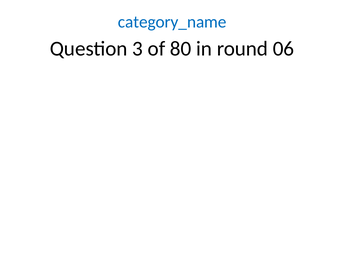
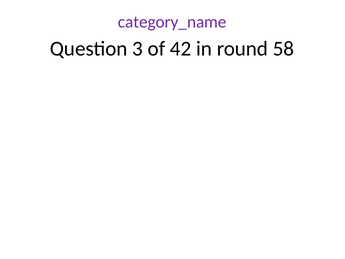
category_name colour: blue -> purple
80: 80 -> 42
06: 06 -> 58
